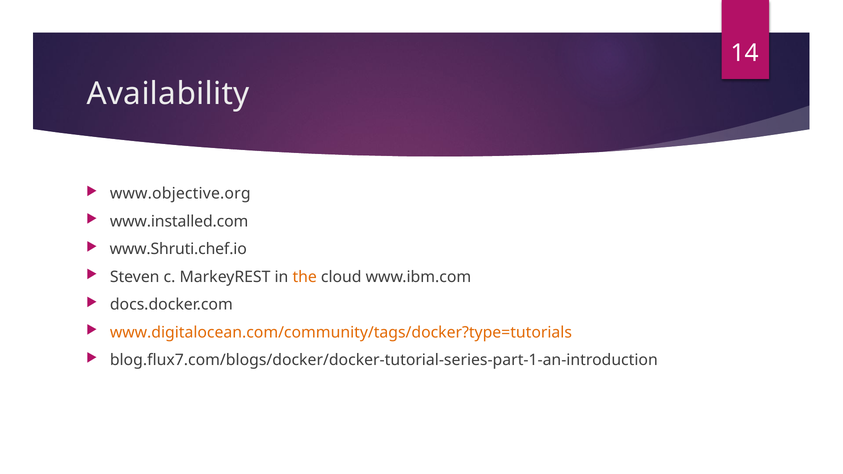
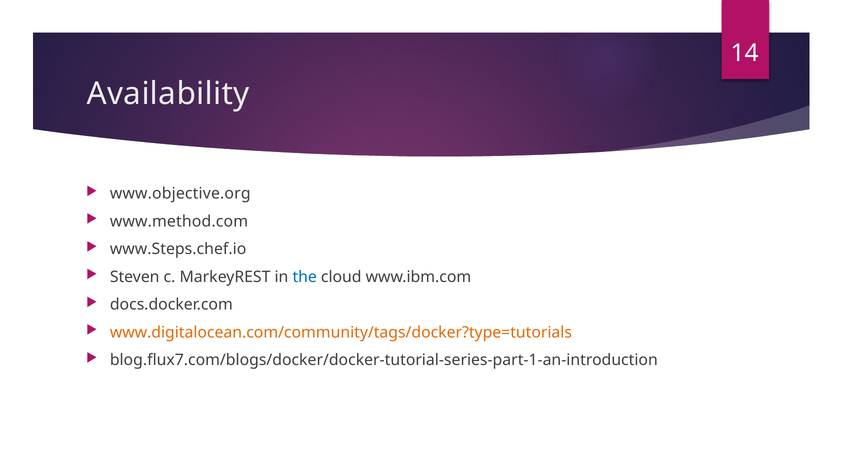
www.installed.com: www.installed.com -> www.method.com
www.Shruti.chef.io: www.Shruti.chef.io -> www.Steps.chef.io
the colour: orange -> blue
